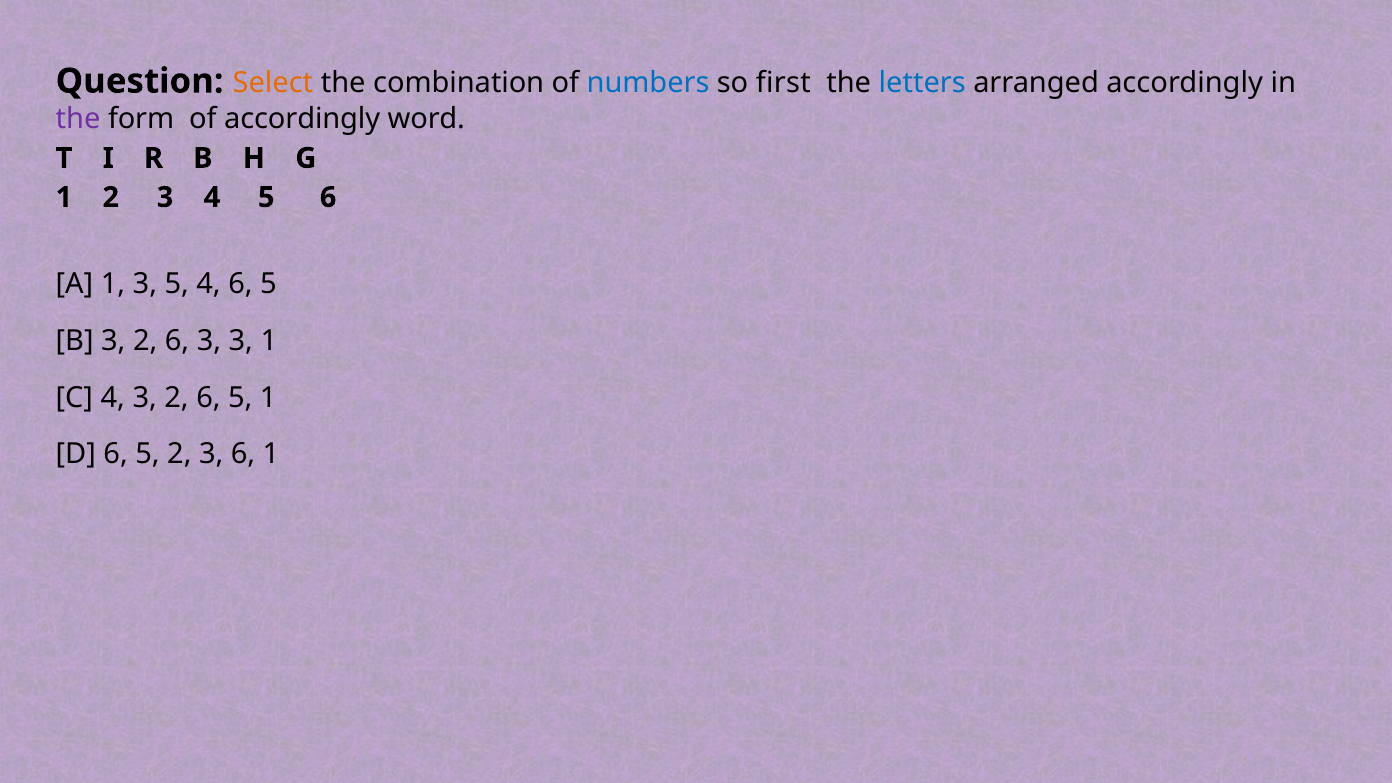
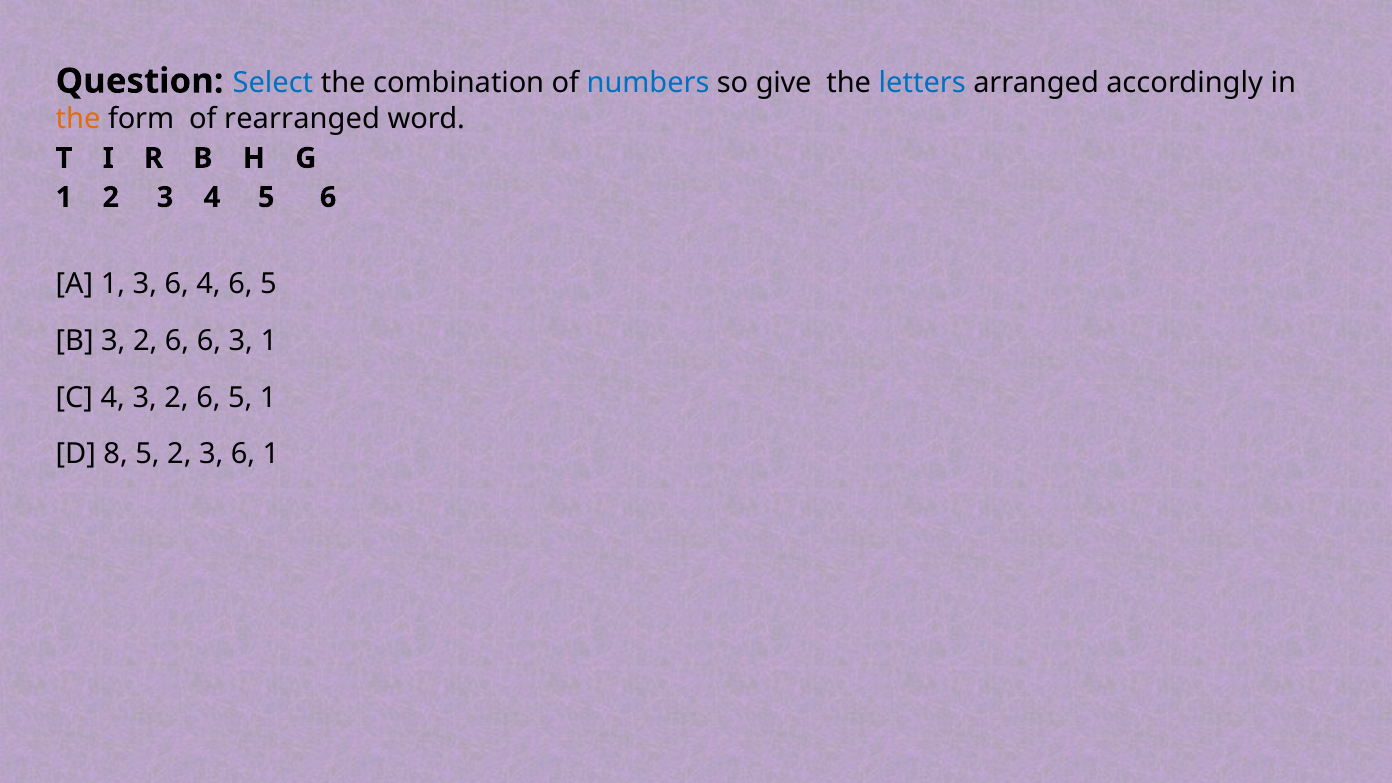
Select colour: orange -> blue
first: first -> give
the at (78, 119) colour: purple -> orange
of accordingly: accordingly -> rearranged
1 3 5: 5 -> 6
6 3: 3 -> 6
D 6: 6 -> 8
